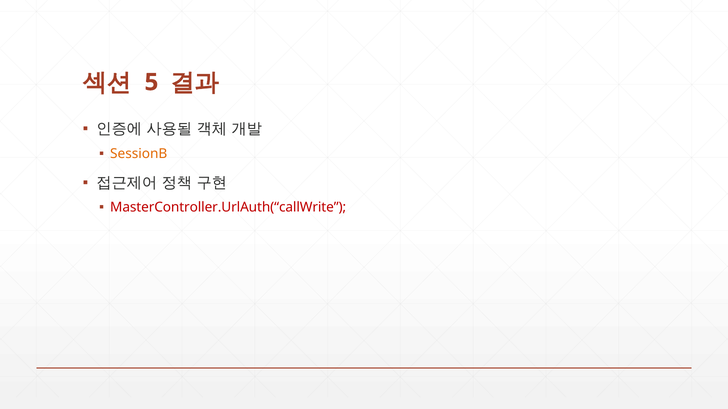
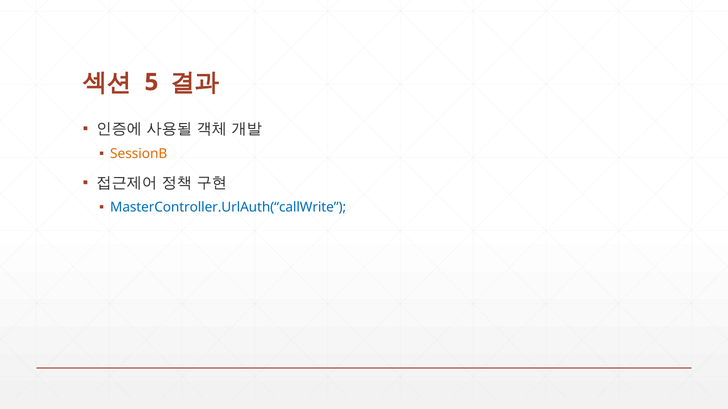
MasterController.UrlAuth(“callWrite colour: red -> blue
